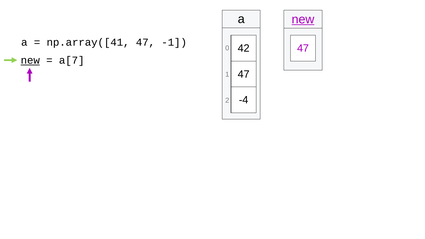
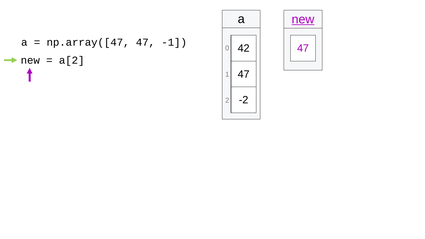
np.array([41: np.array([41 -> np.array([47
new at (30, 60) underline: present -> none
a[7: a[7 -> a[2
-4: -4 -> -2
